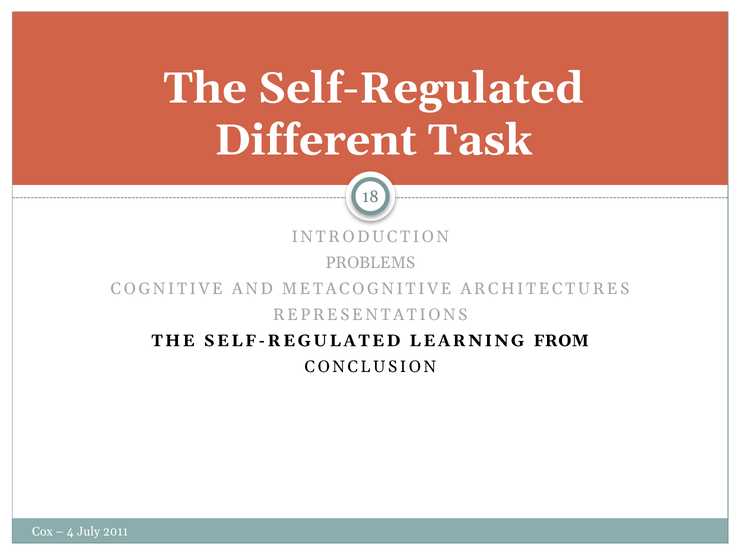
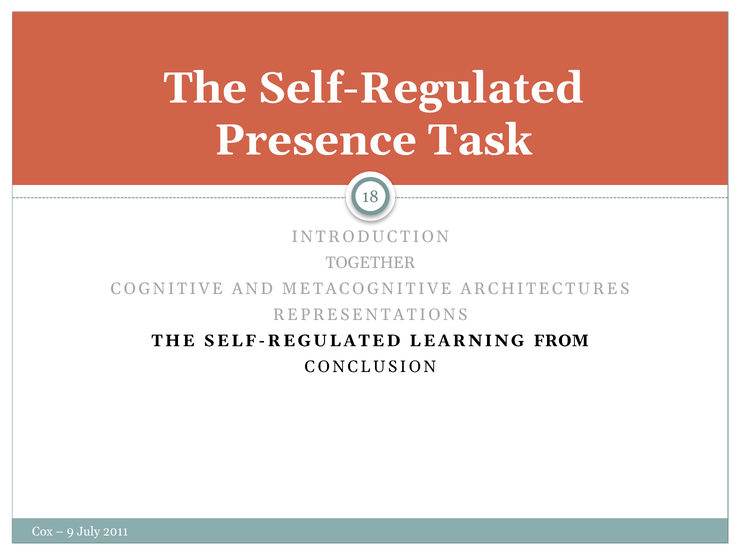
Different: Different -> Presence
PROBLEMS: PROBLEMS -> TOGETHER
4: 4 -> 9
